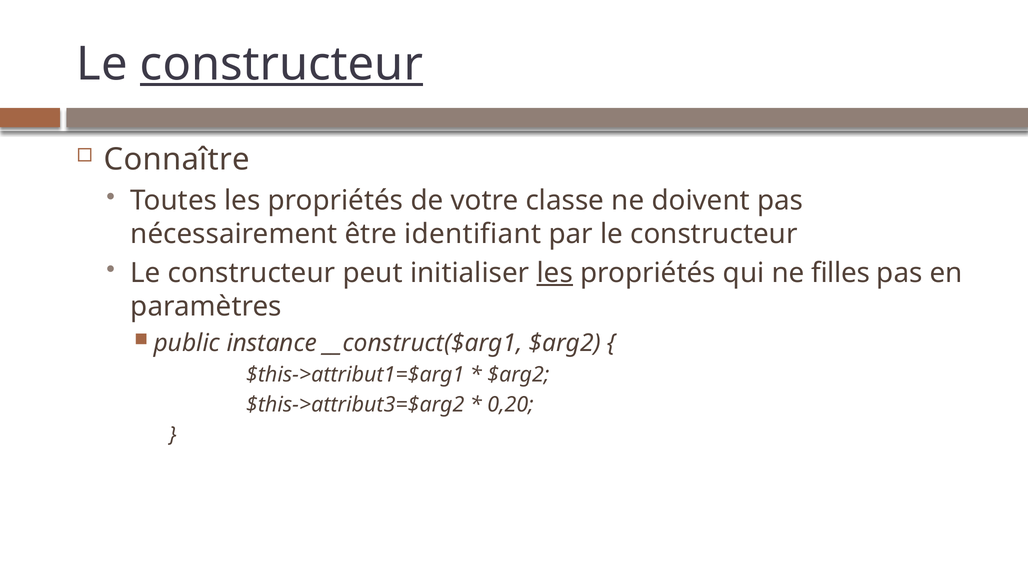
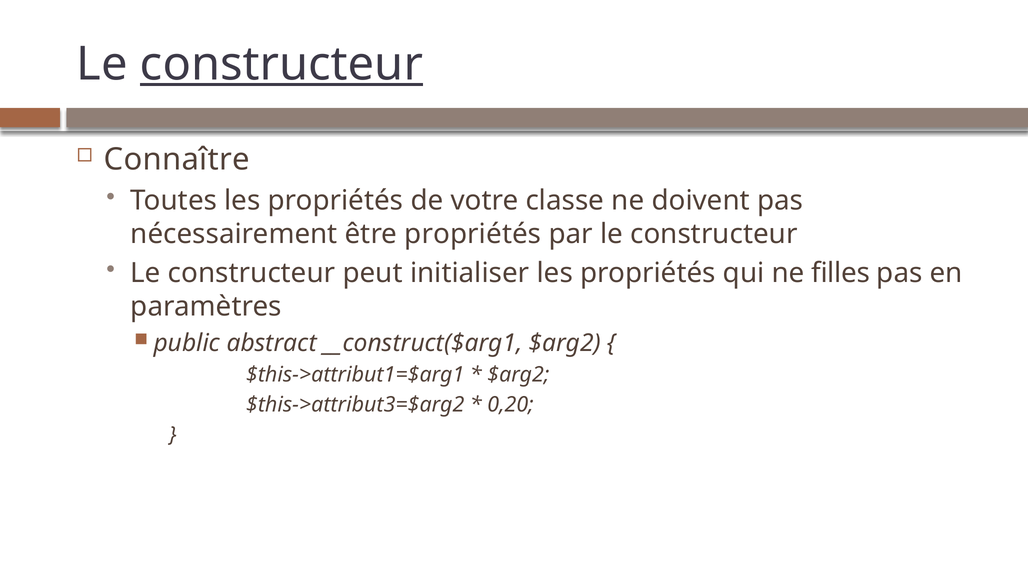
être identifiant: identifiant -> propriétés
les at (555, 273) underline: present -> none
instance: instance -> abstract
